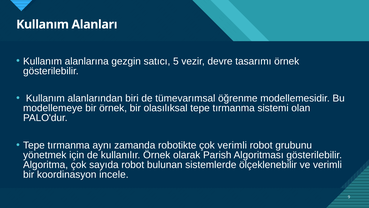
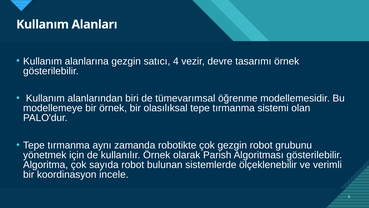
5: 5 -> 4
çok verimli: verimli -> gezgin
